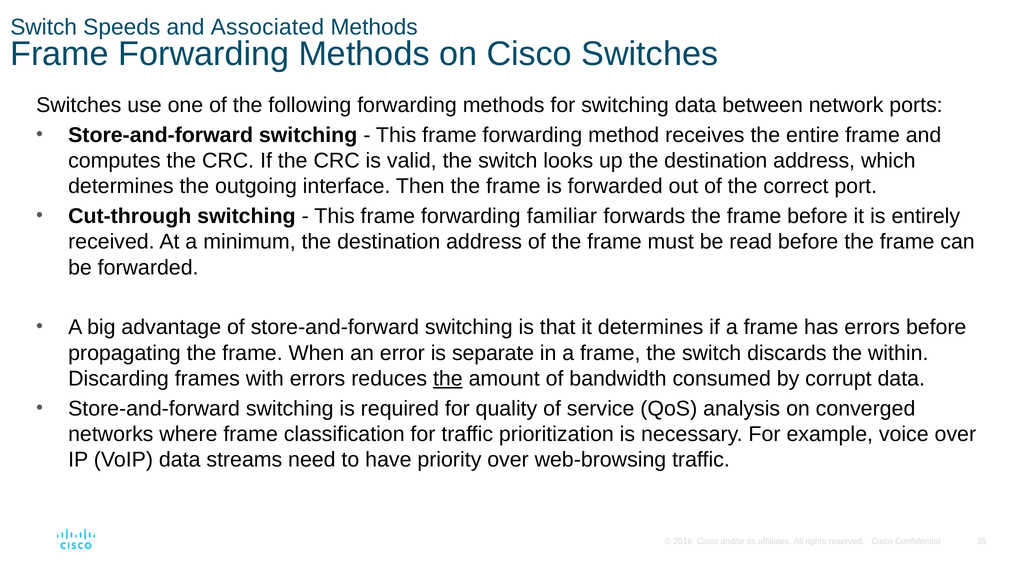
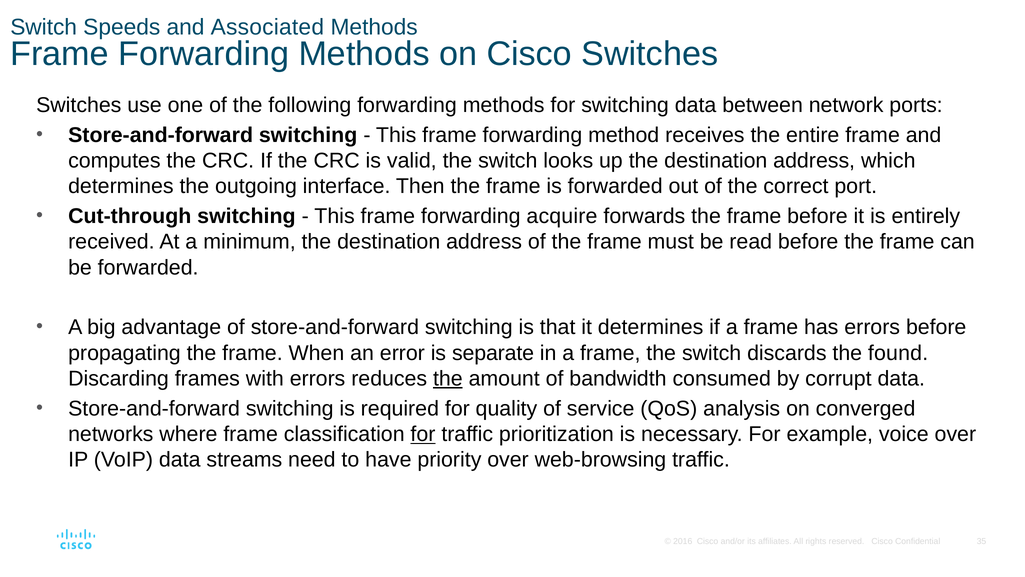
familiar: familiar -> acquire
within: within -> found
for at (423, 434) underline: none -> present
